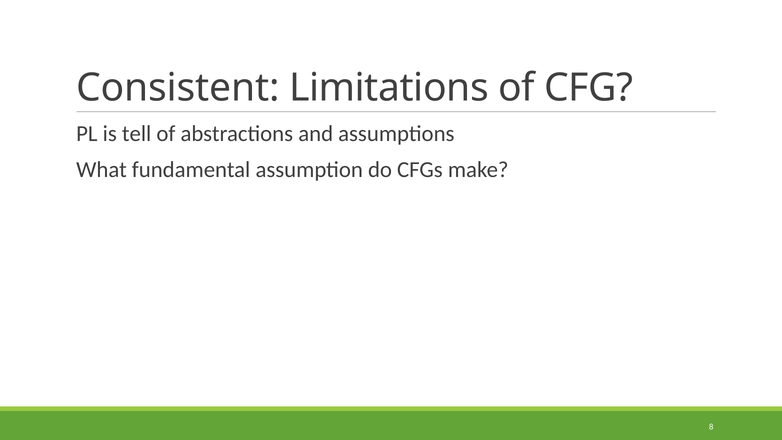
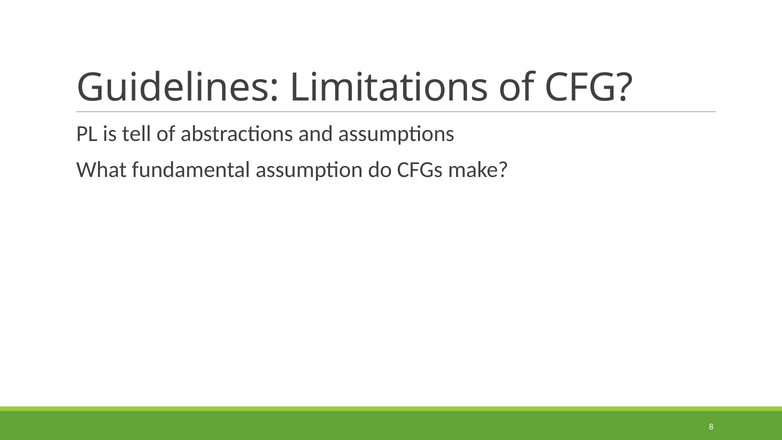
Consistent: Consistent -> Guidelines
